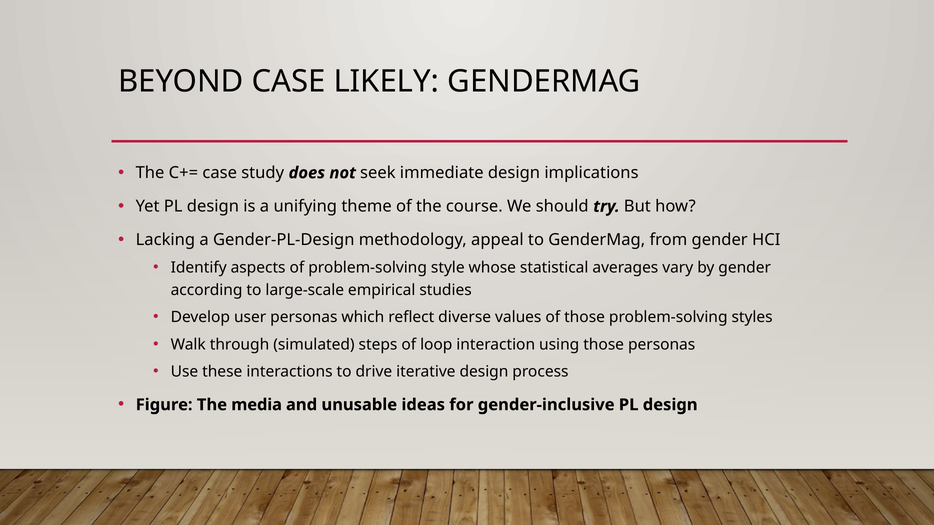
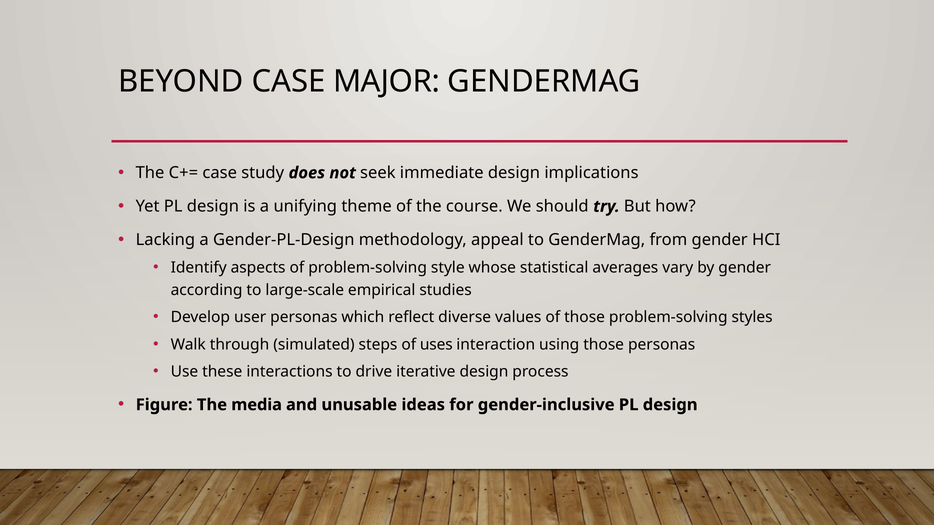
LIKELY: LIKELY -> MAJOR
loop: loop -> uses
